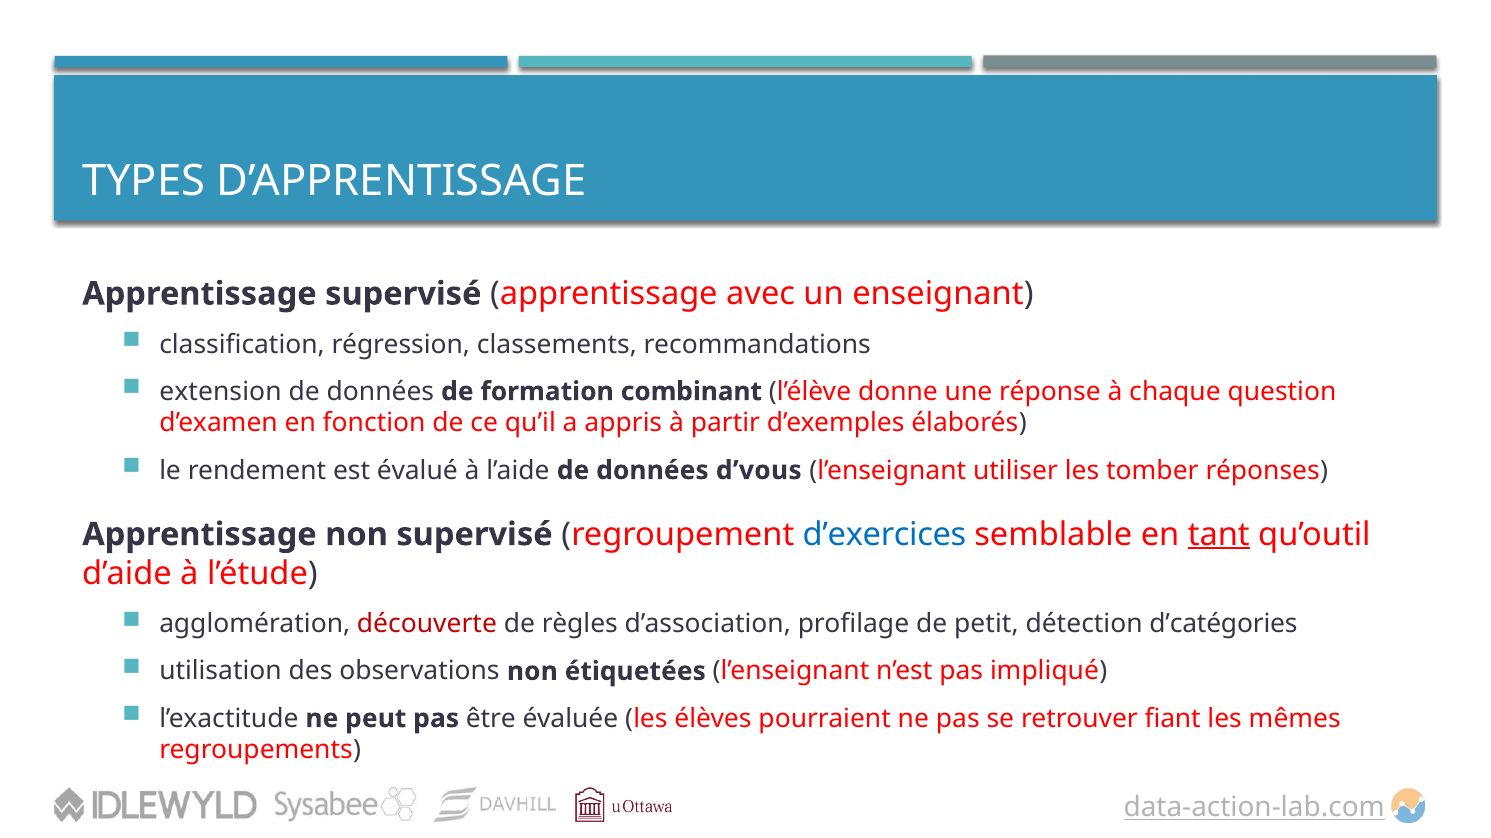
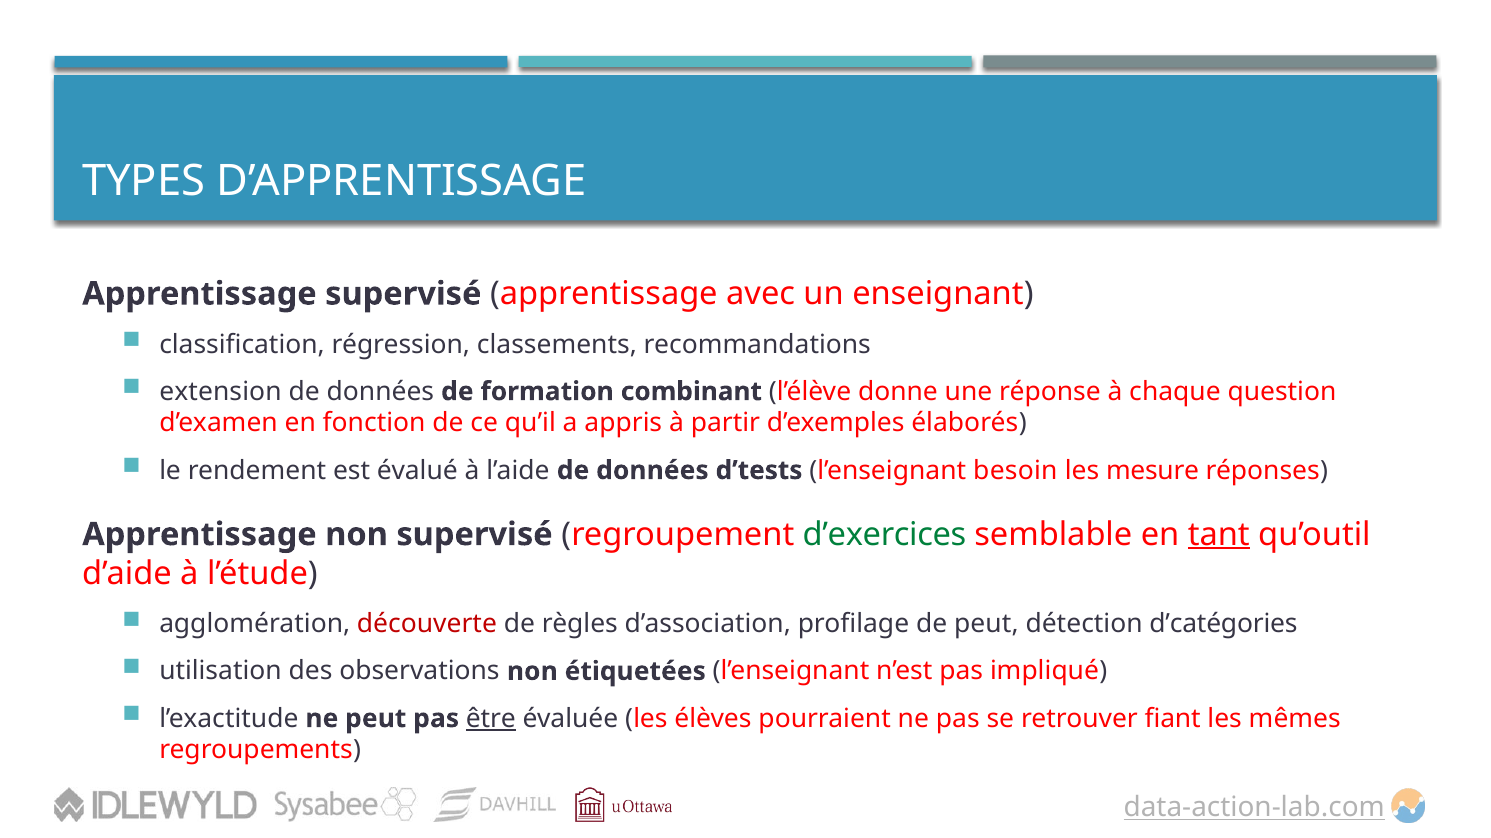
d’vous: d’vous -> d’tests
utiliser: utiliser -> besoin
tomber: tomber -> mesure
d’exercices colour: blue -> green
de petit: petit -> peut
être underline: none -> present
